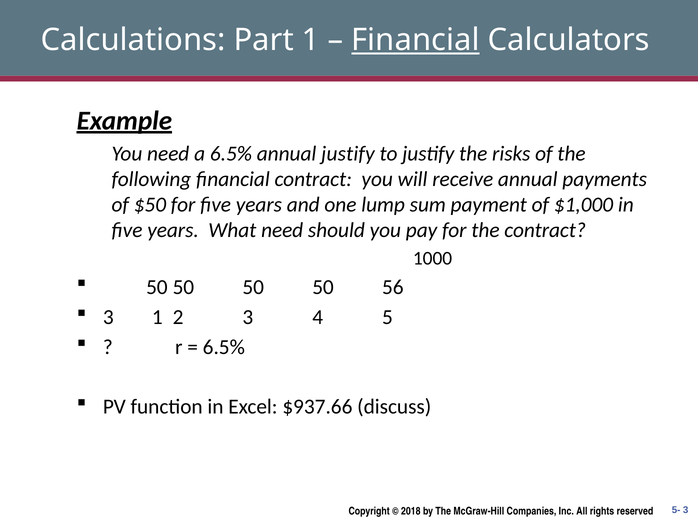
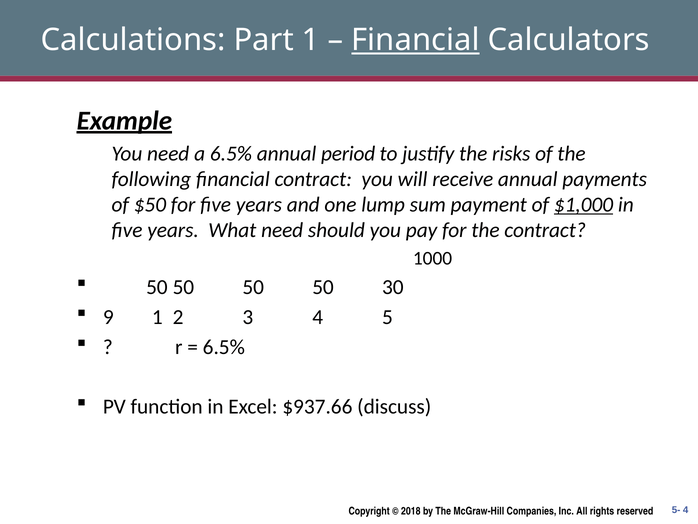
annual justify: justify -> period
$1,000 underline: none -> present
56: 56 -> 30
3 at (108, 317): 3 -> 9
3 at (686, 510): 3 -> 4
